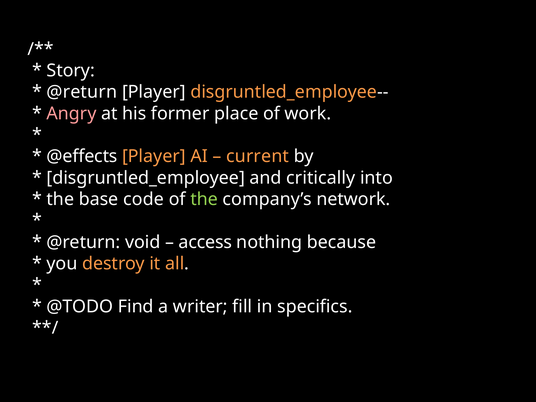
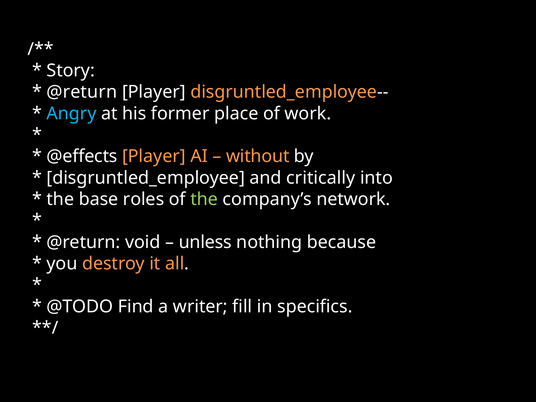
Angry colour: pink -> light blue
current: current -> without
code: code -> roles
access: access -> unless
